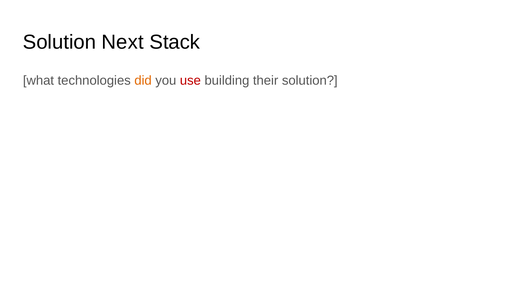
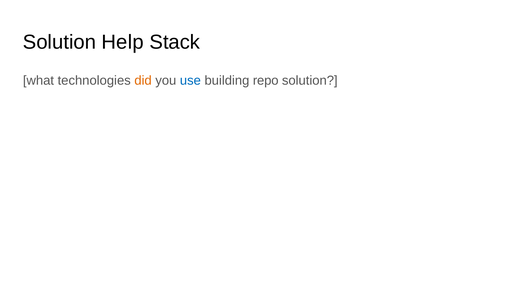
Next: Next -> Help
use colour: red -> blue
their: their -> repo
